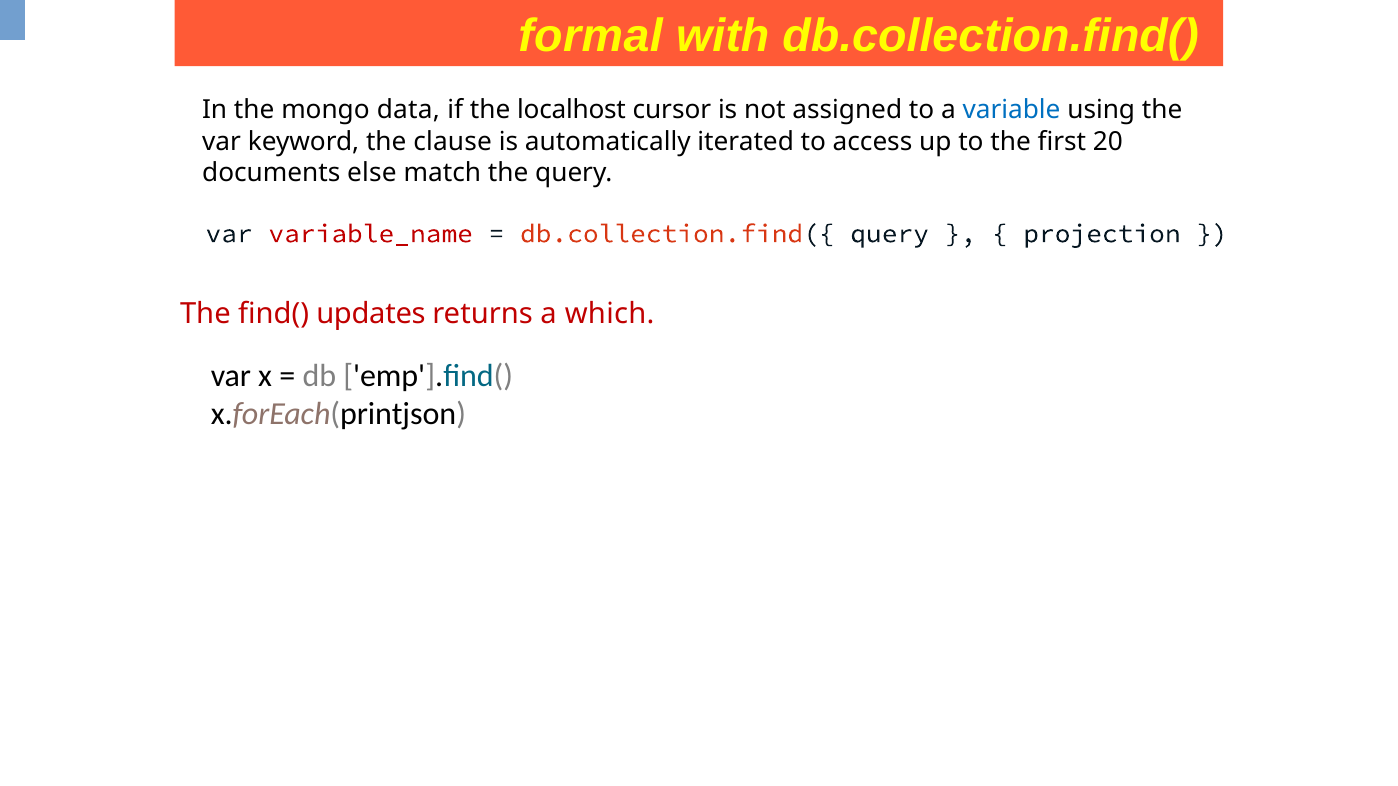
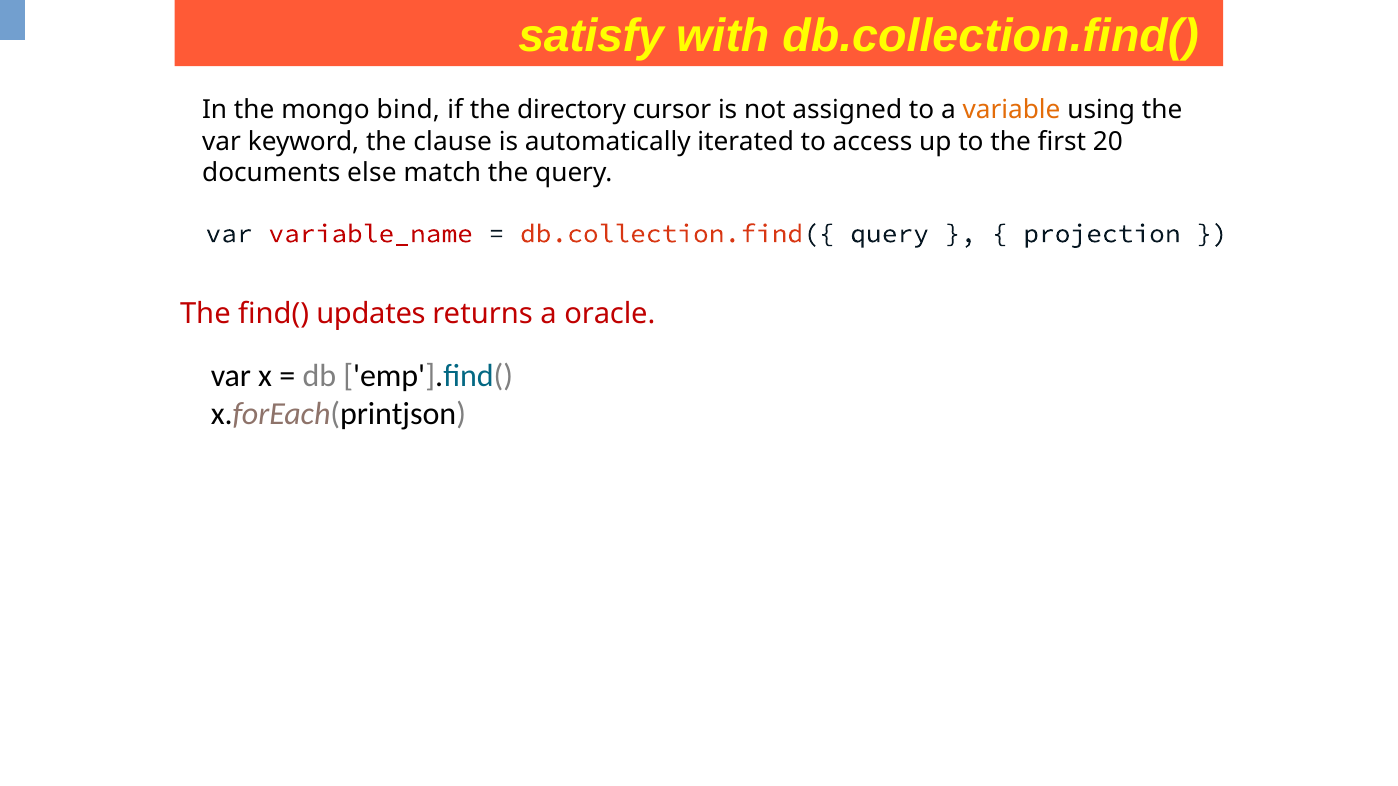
formal: formal -> satisfy
data: data -> bind
localhost: localhost -> directory
variable colour: blue -> orange
which: which -> oracle
